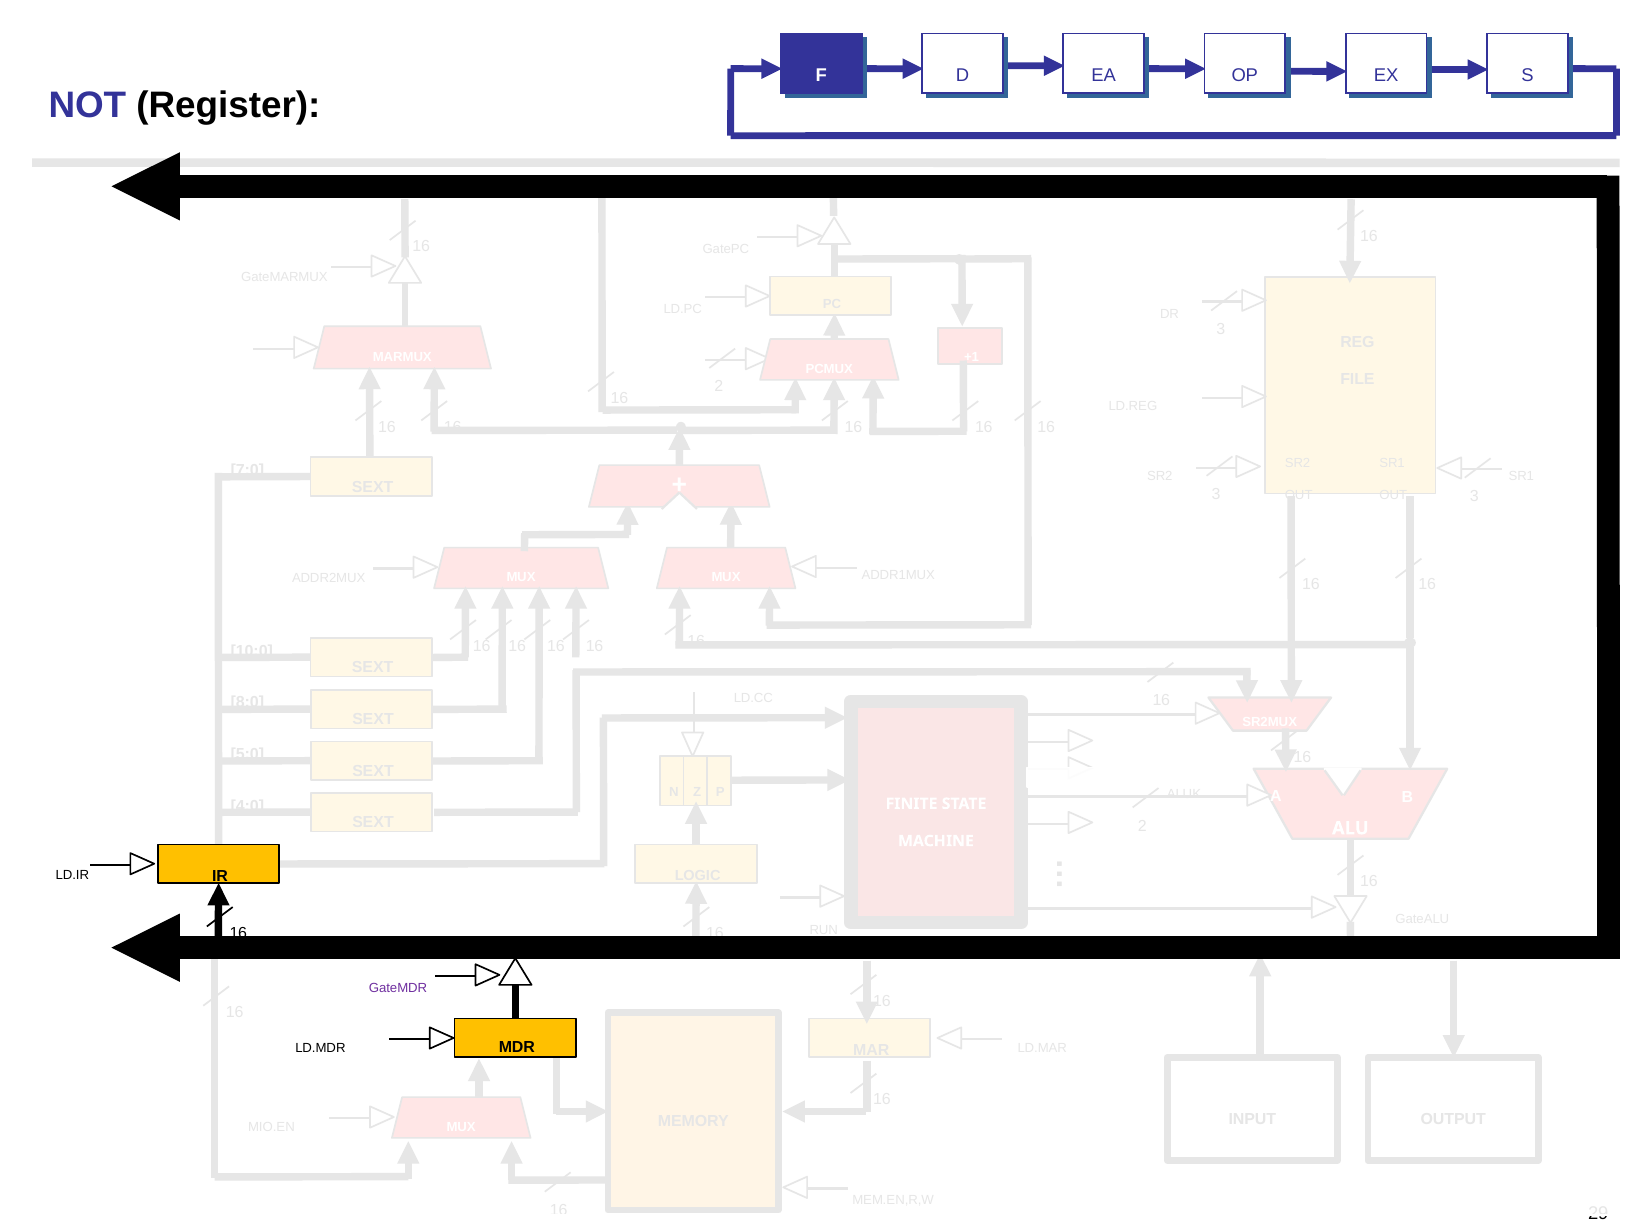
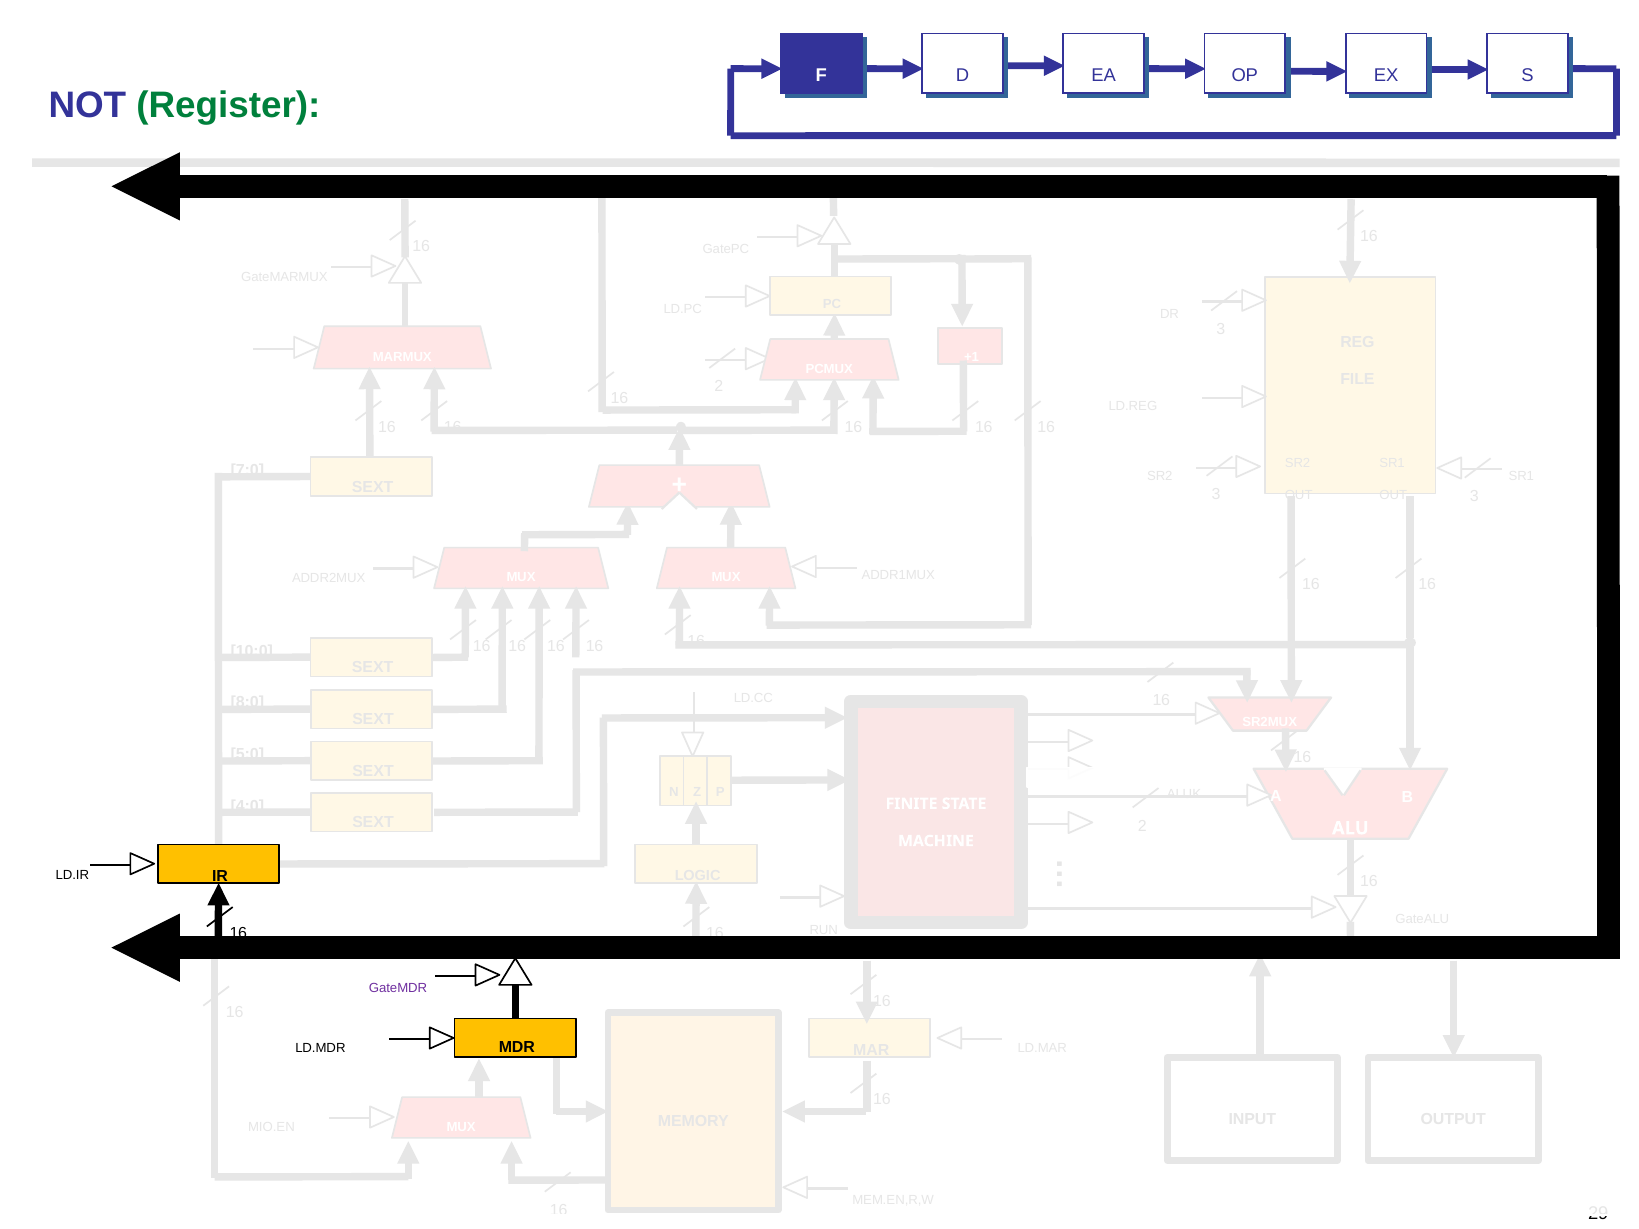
Register colour: black -> green
